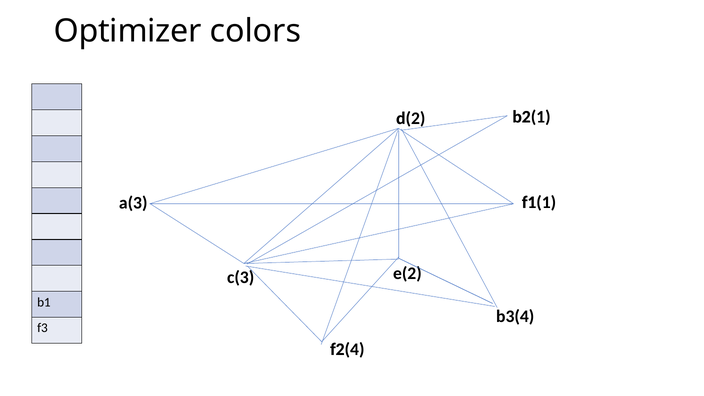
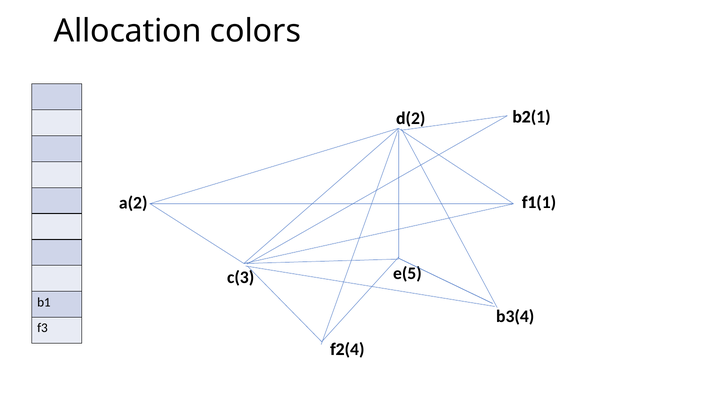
Optimizer: Optimizer -> Allocation
a(3: a(3 -> a(2
e(2: e(2 -> e(5
